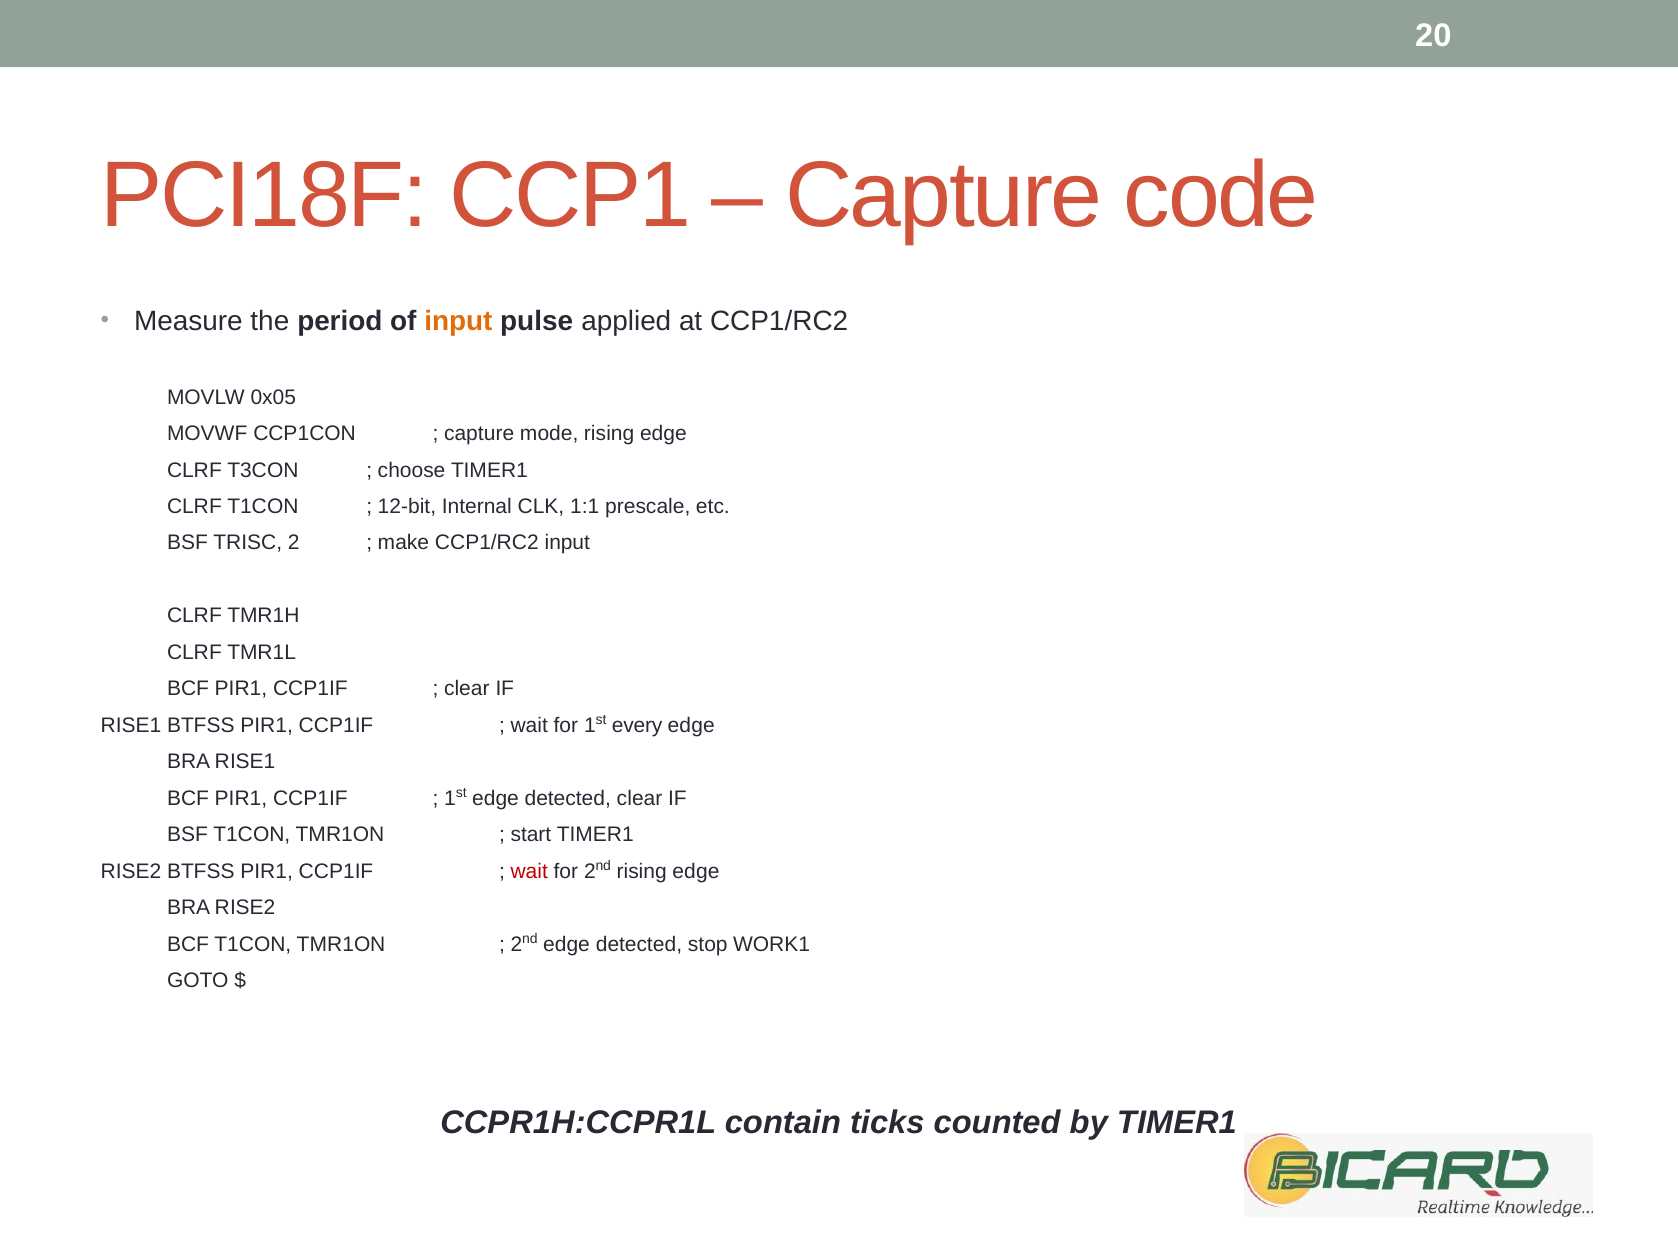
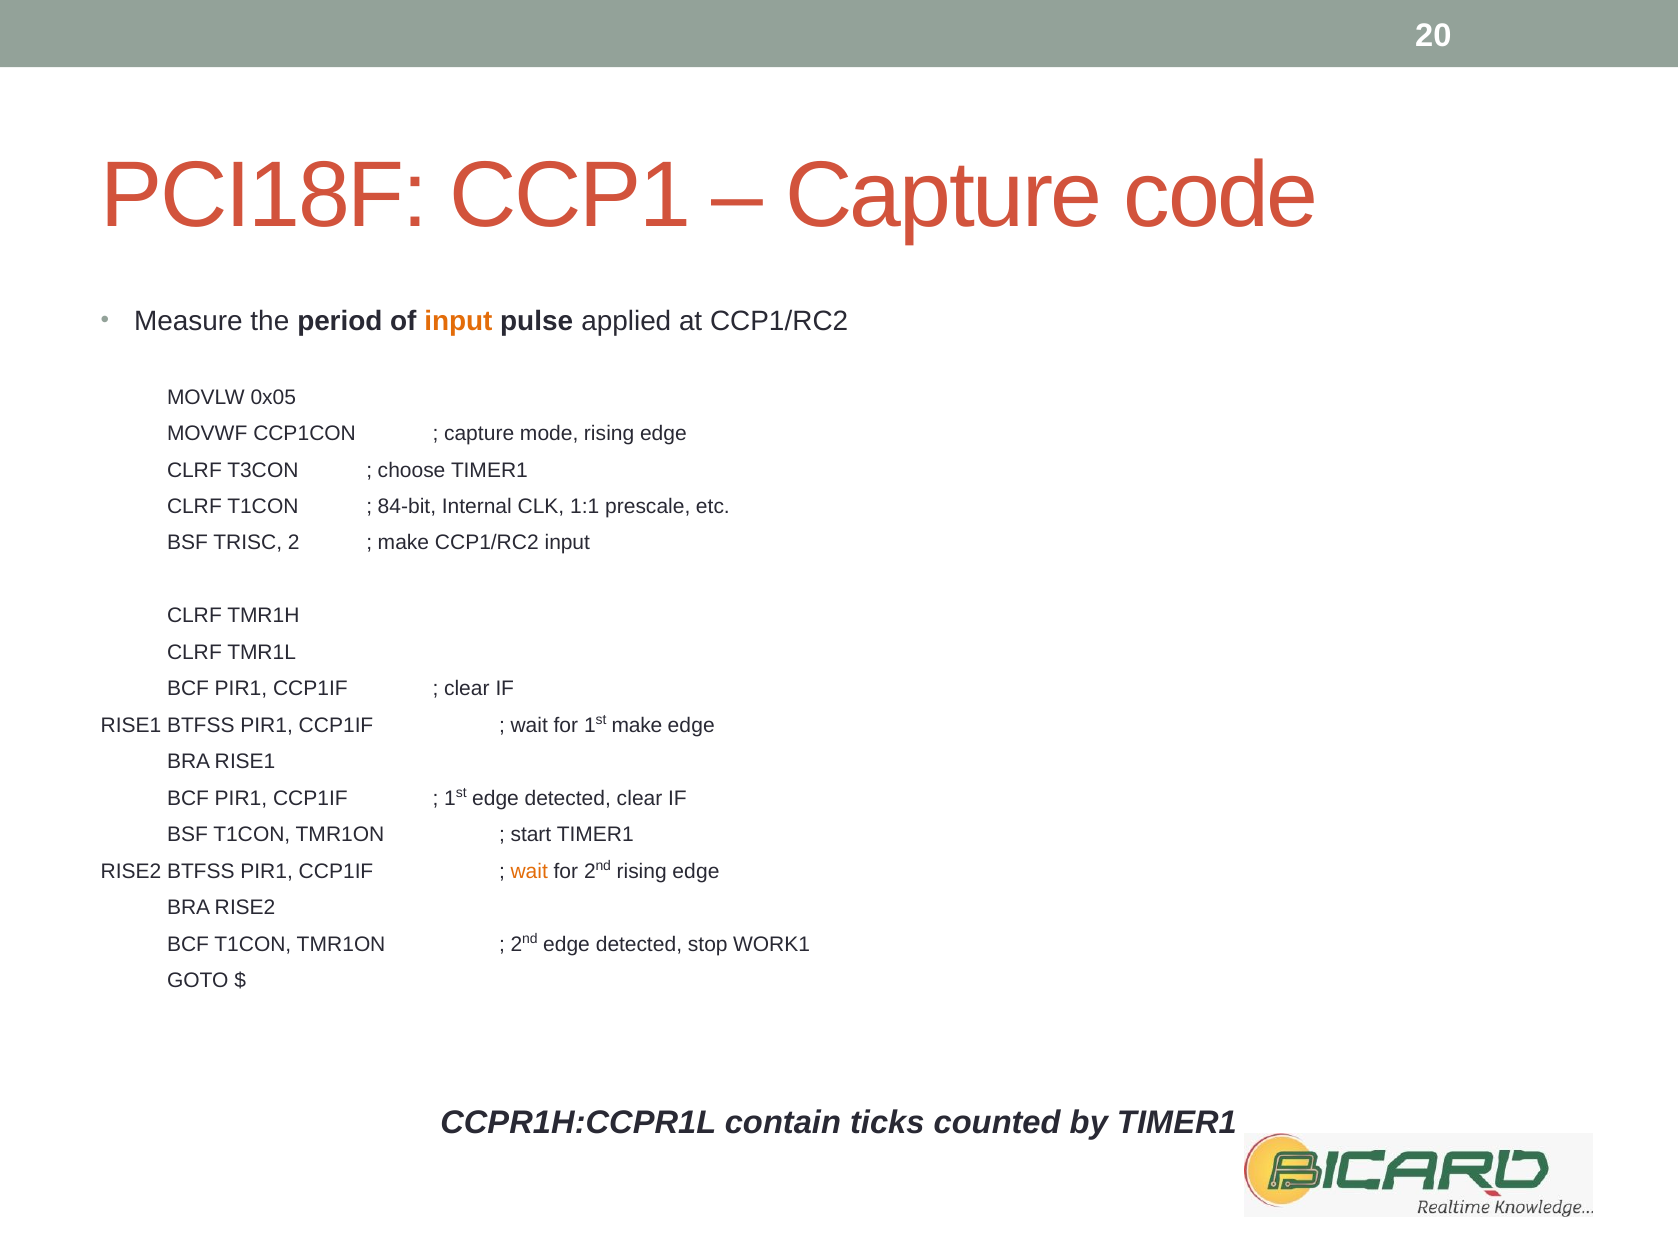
12-bit: 12-bit -> 84-bit
1st every: every -> make
wait at (529, 871) colour: red -> orange
